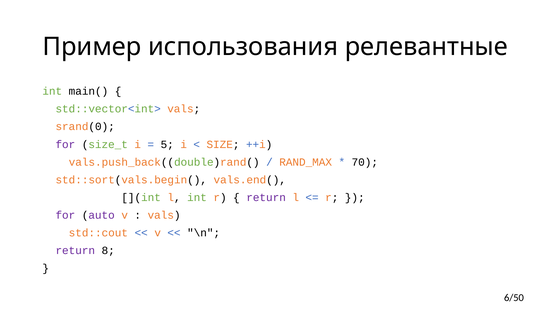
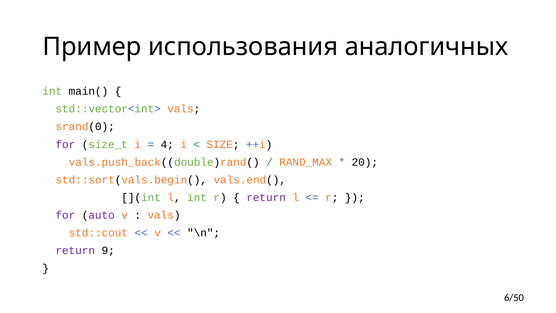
релевантные: релевантные -> аналогичных
5: 5 -> 4
70: 70 -> 20
8: 8 -> 9
